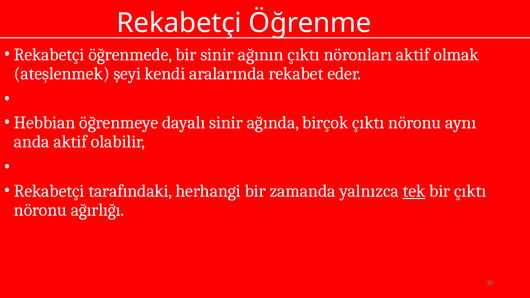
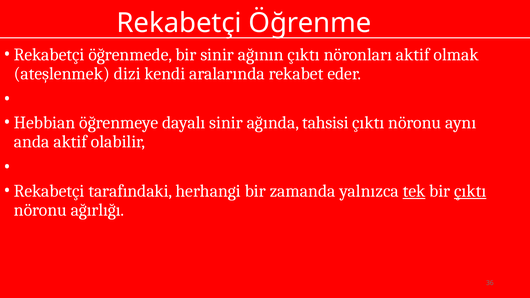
şeyi: şeyi -> dizi
birçok: birçok -> tahsisi
çıktı at (470, 191) underline: none -> present
